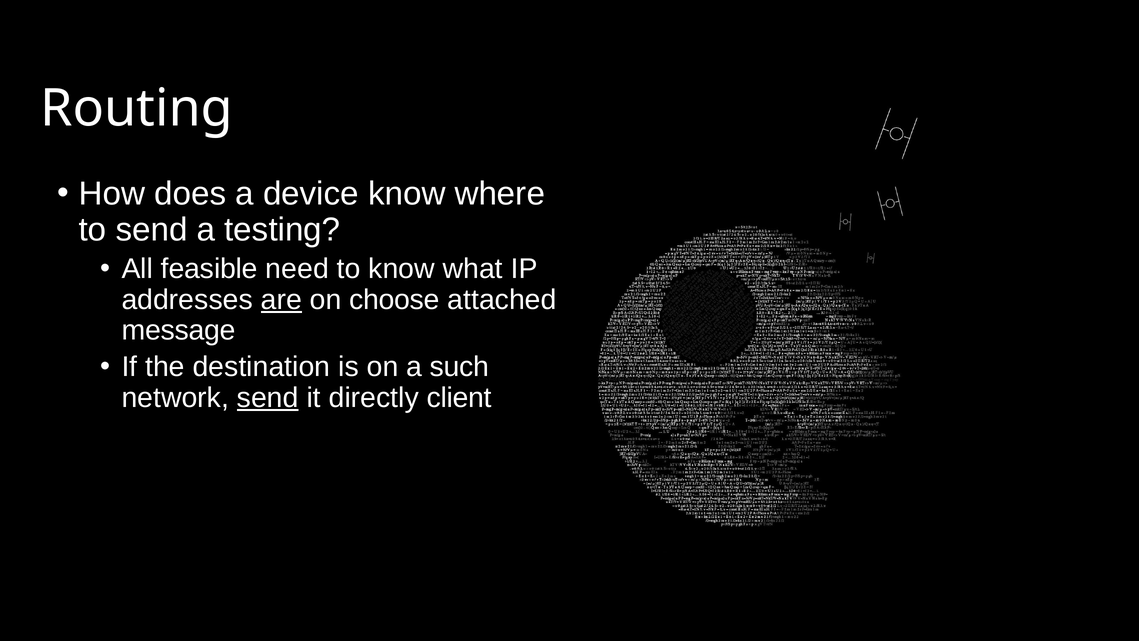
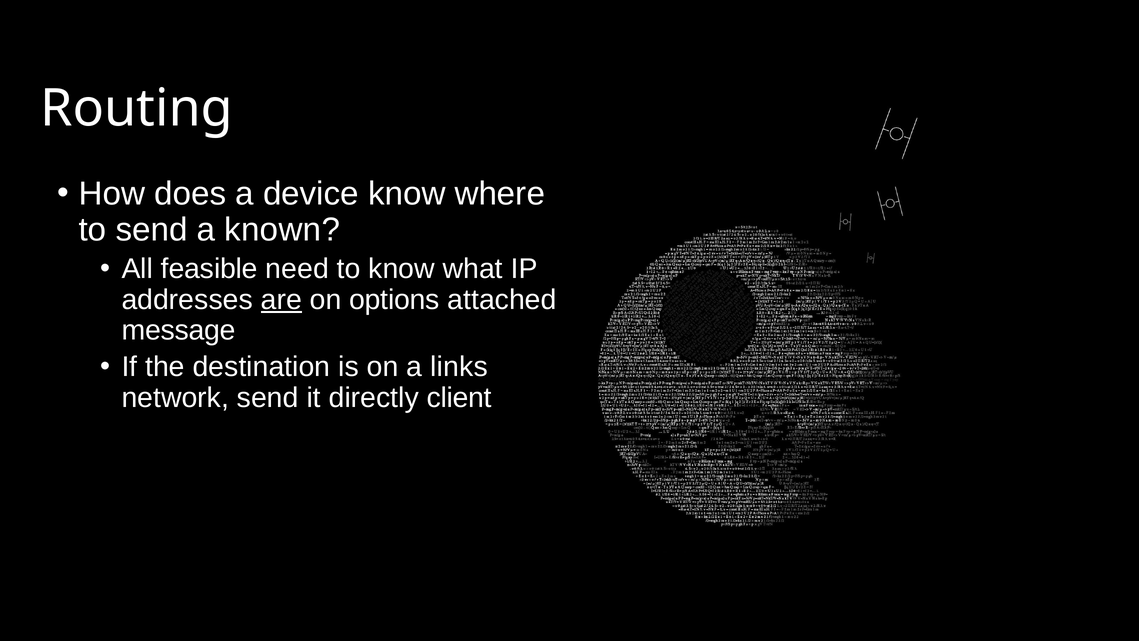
testing: testing -> known
choose: choose -> options
such: such -> links
send at (268, 398) underline: present -> none
